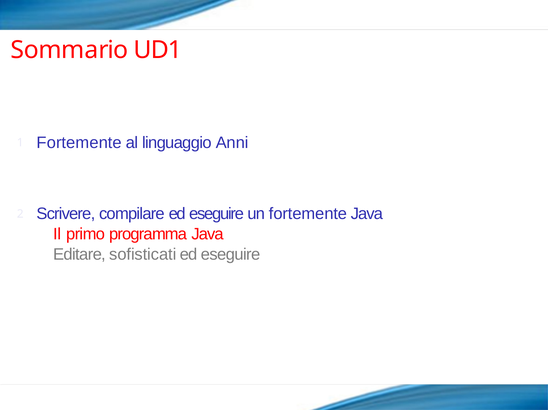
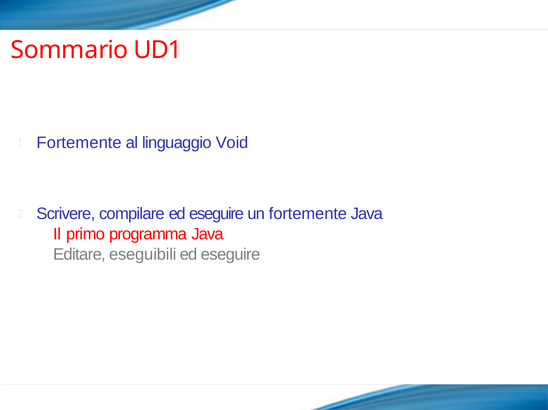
Anni: Anni -> Void
sofisticati: sofisticati -> eseguibili
